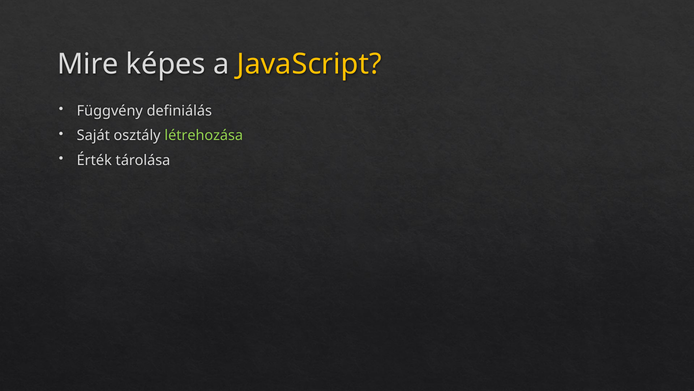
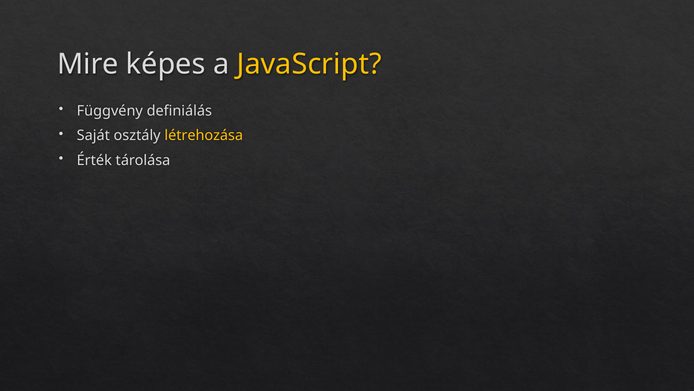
létrehozása colour: light green -> yellow
